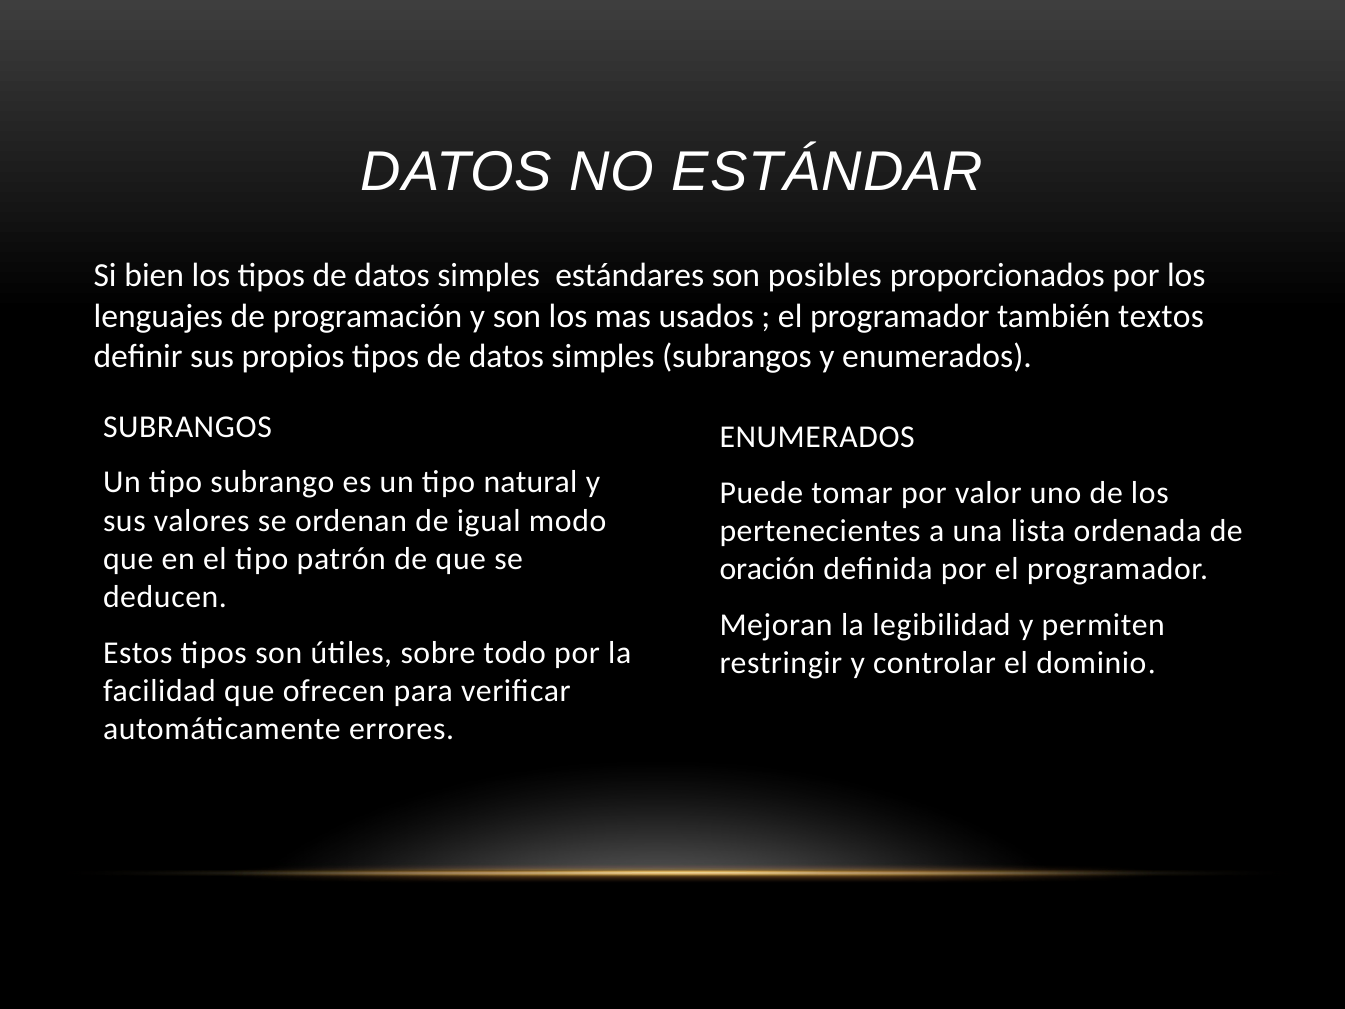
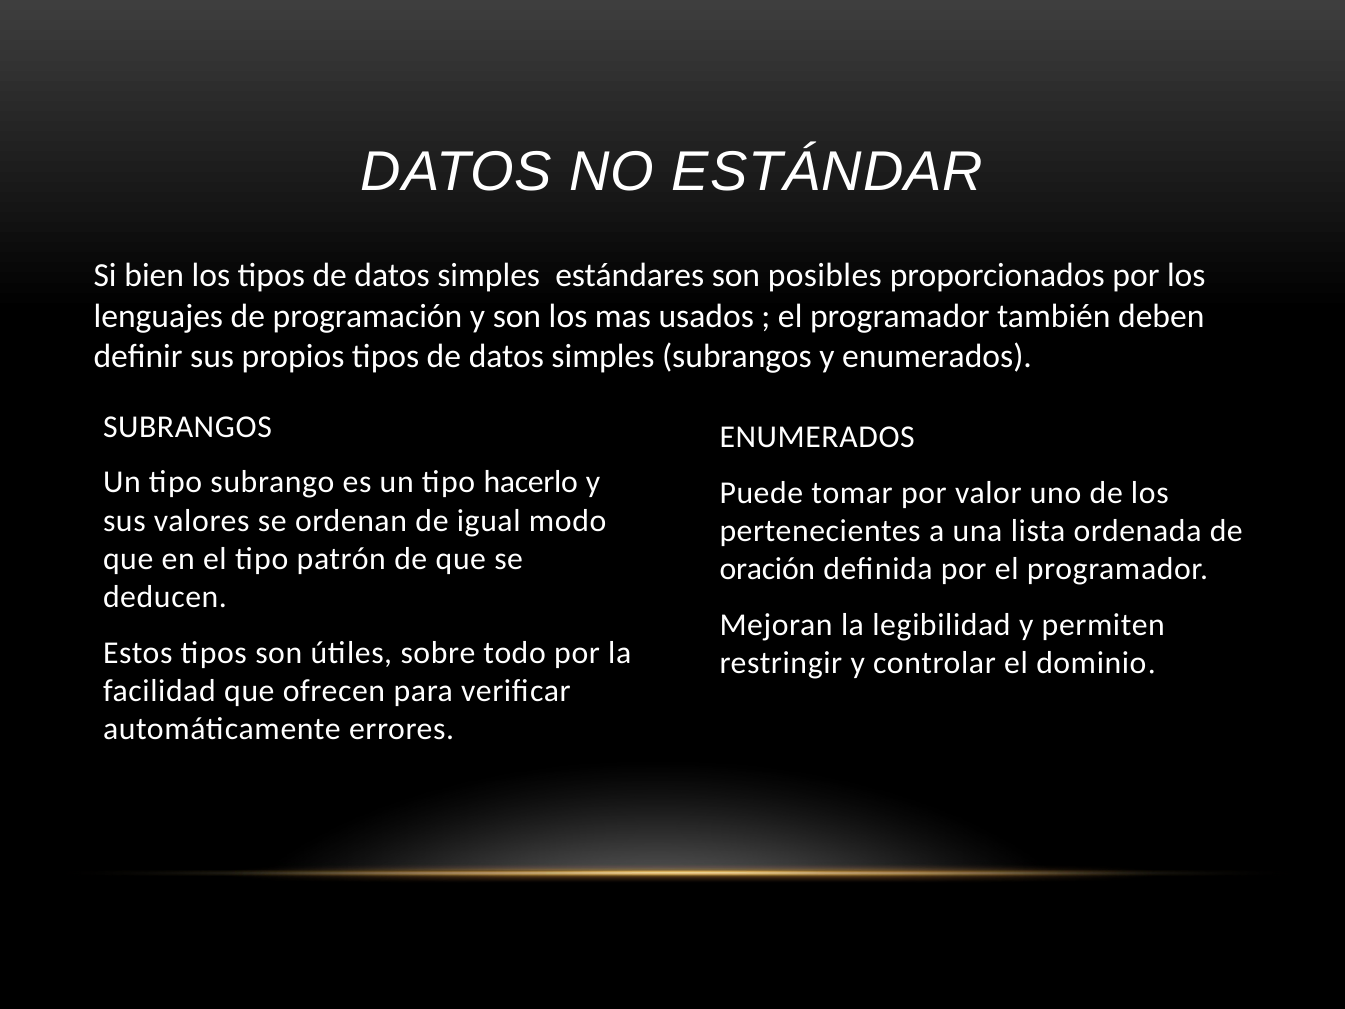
textos: textos -> deben
natural: natural -> hacerlo
